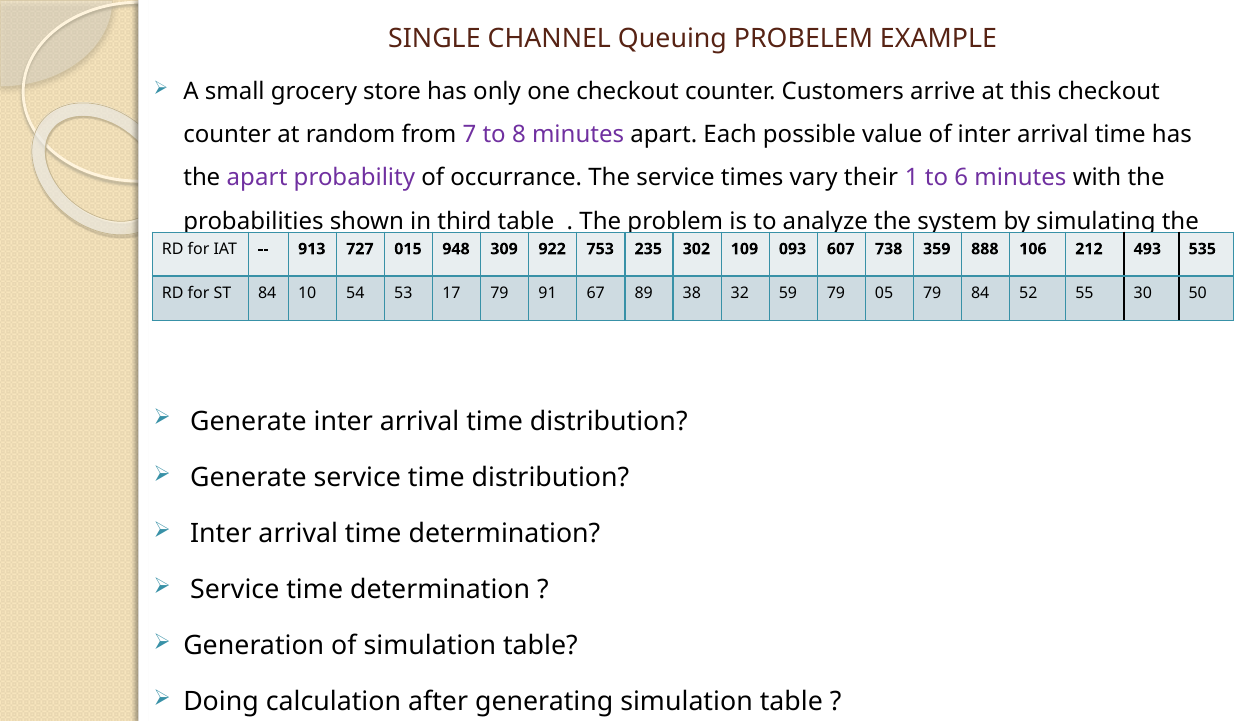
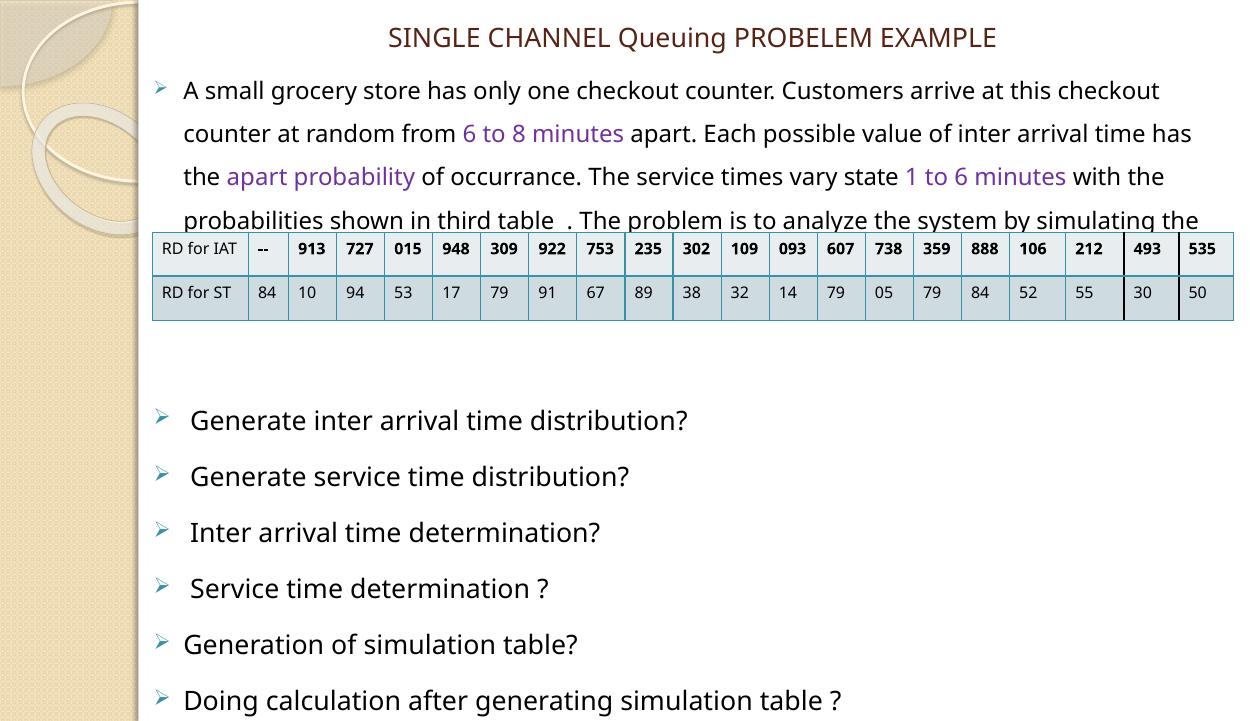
from 7: 7 -> 6
their: their -> state
54: 54 -> 94
59: 59 -> 14
